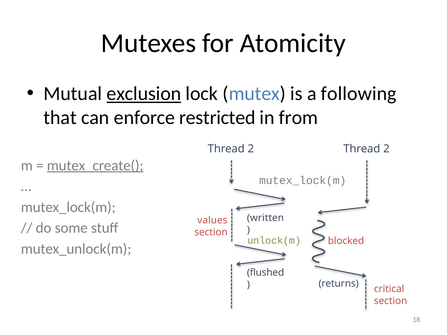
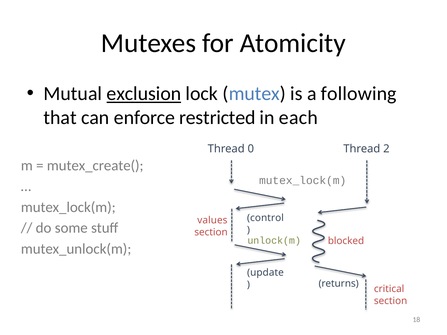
from: from -> each
2 at (251, 149): 2 -> 0
mutex_create( underline: present -> none
written: written -> control
flushed: flushed -> update
